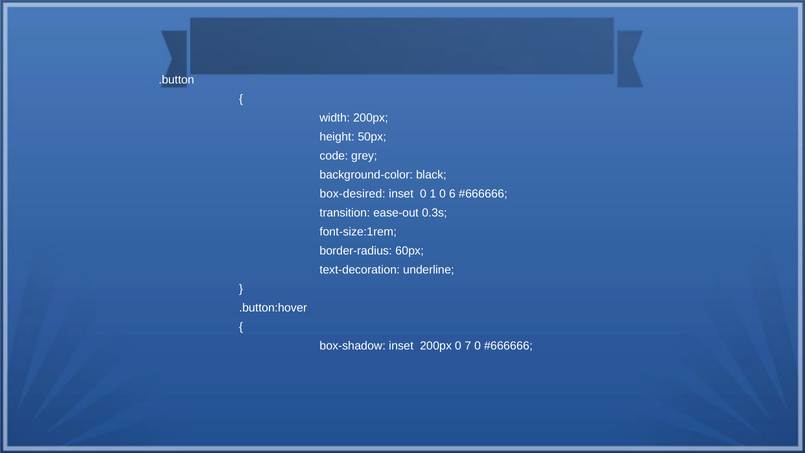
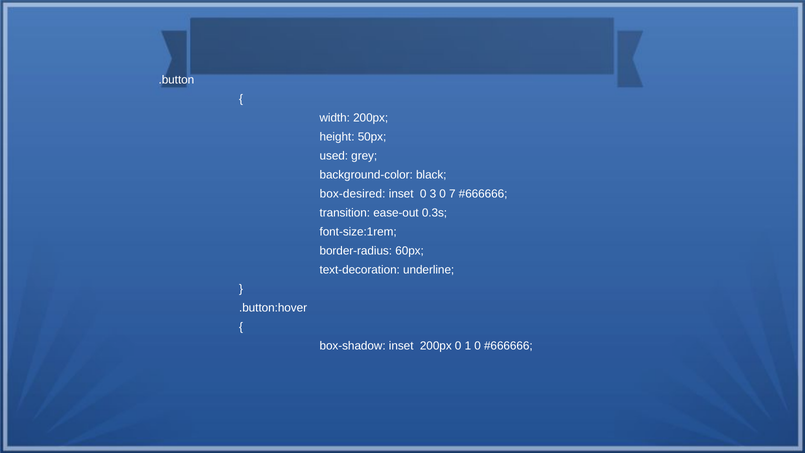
code: code -> used
1: 1 -> 3
6: 6 -> 7
7: 7 -> 1
